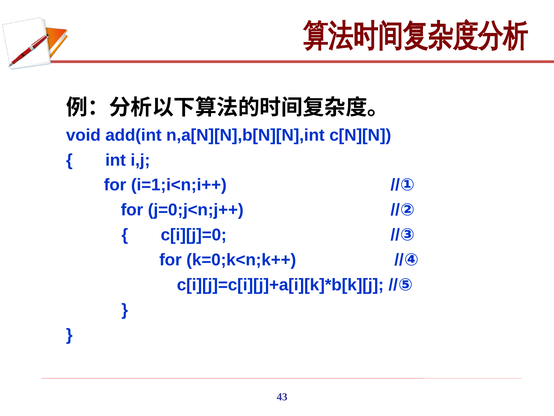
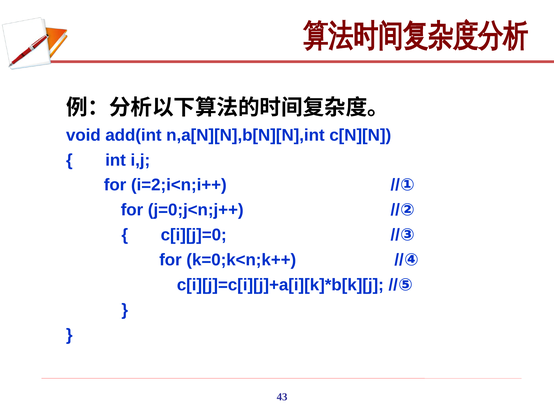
i=1;i<n;i++: i=1;i<n;i++ -> i=2;i<n;i++
